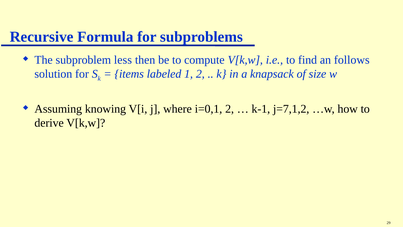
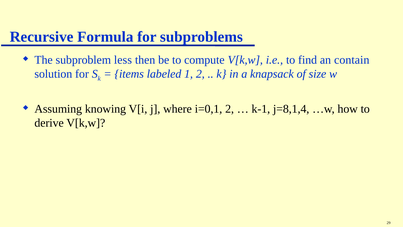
follows: follows -> contain
j=7,1,2: j=7,1,2 -> j=8,1,4
